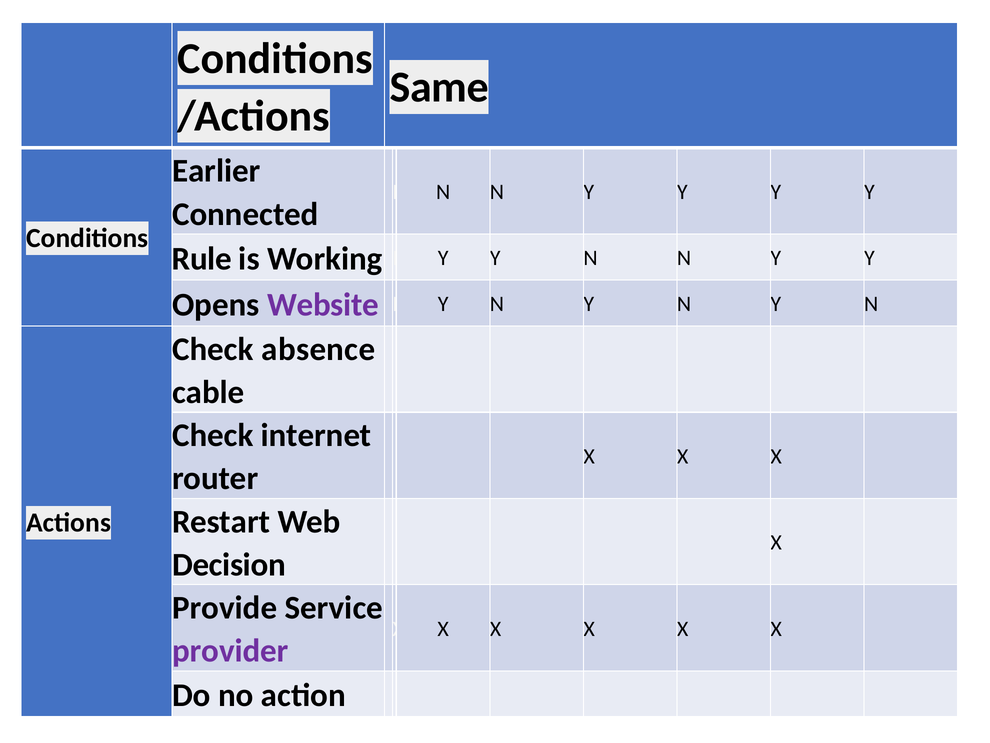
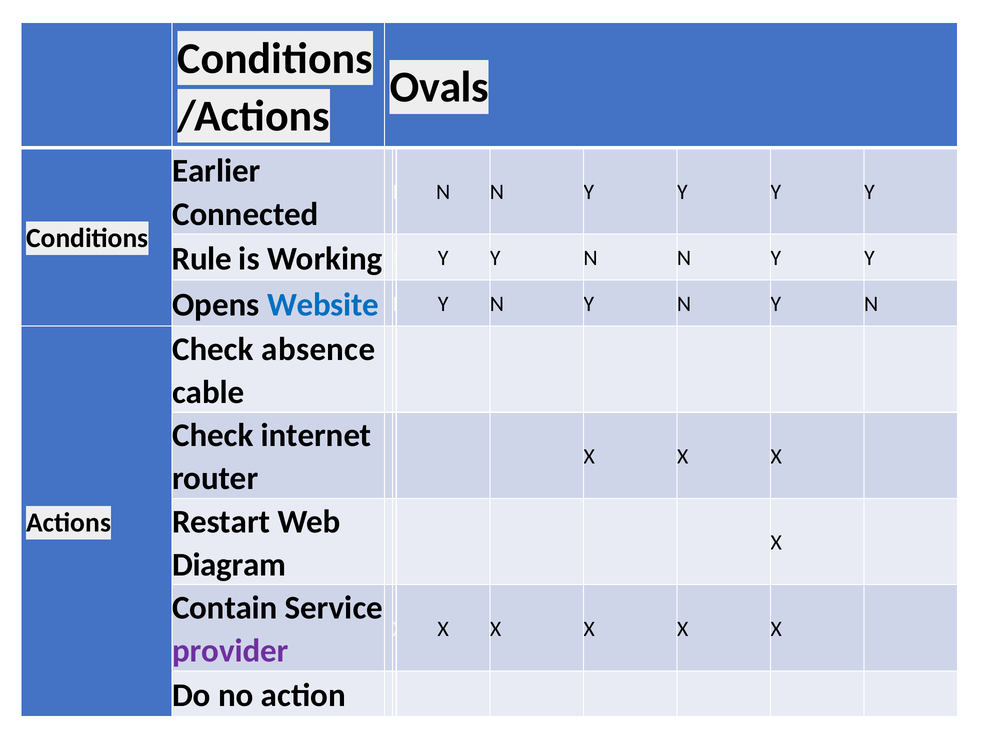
Same: Same -> Ovals
Website colour: purple -> blue
Decision: Decision -> Diagram
Provide: Provide -> Contain
